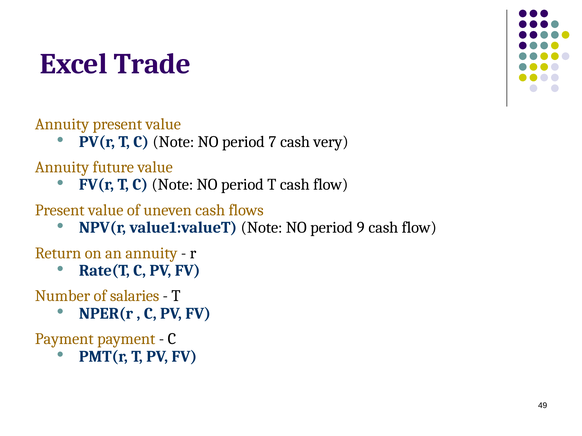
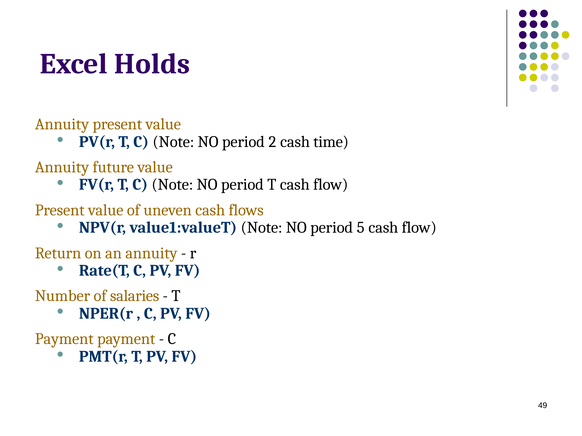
Trade: Trade -> Holds
7: 7 -> 2
very: very -> time
9: 9 -> 5
